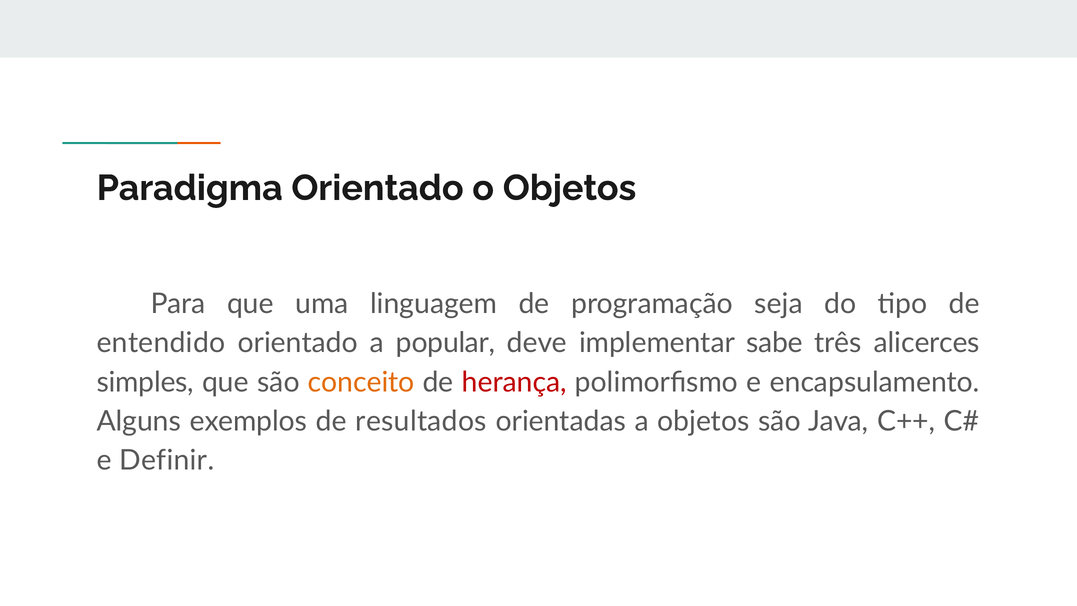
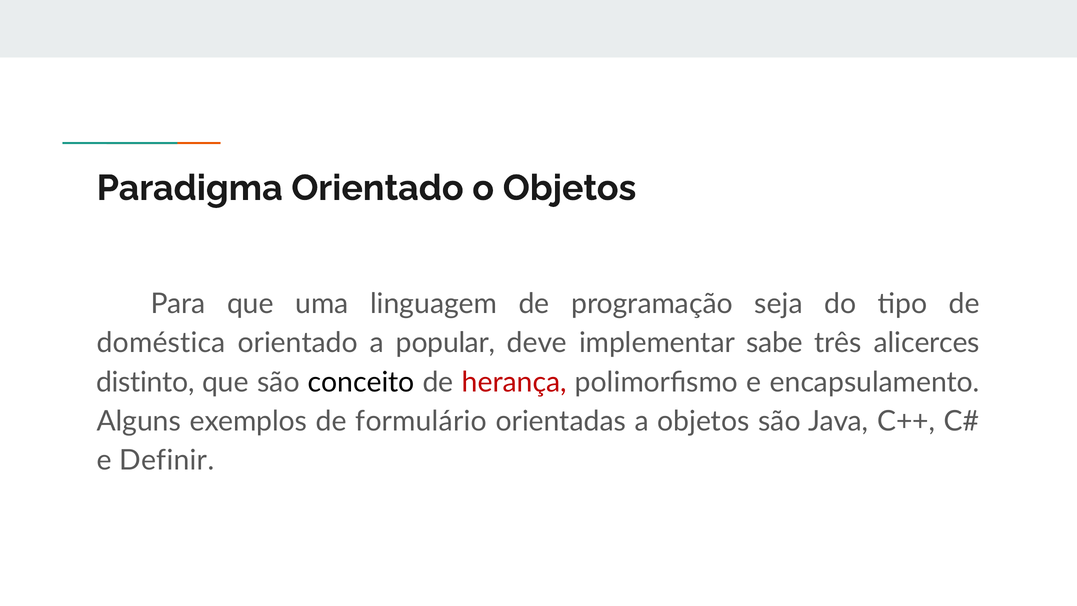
entendido: entendido -> doméstica
simples: simples -> distinto
conceito colour: orange -> black
resultados: resultados -> formulário
